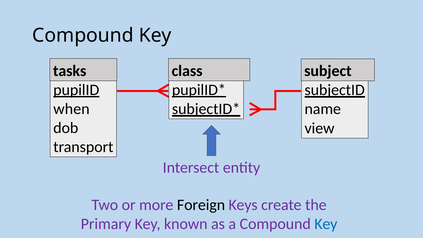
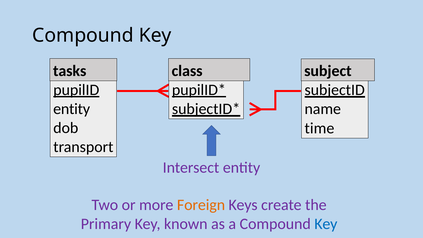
when at (71, 109): when -> entity
view: view -> time
Foreign colour: black -> orange
